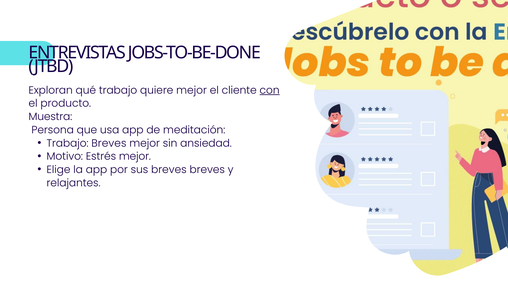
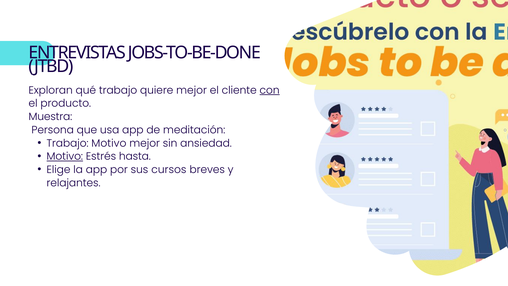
Trabajo Breves: Breves -> Motivo
Motivo at (65, 156) underline: none -> present
Estrés mejor: mejor -> hasta
sus breves: breves -> cursos
